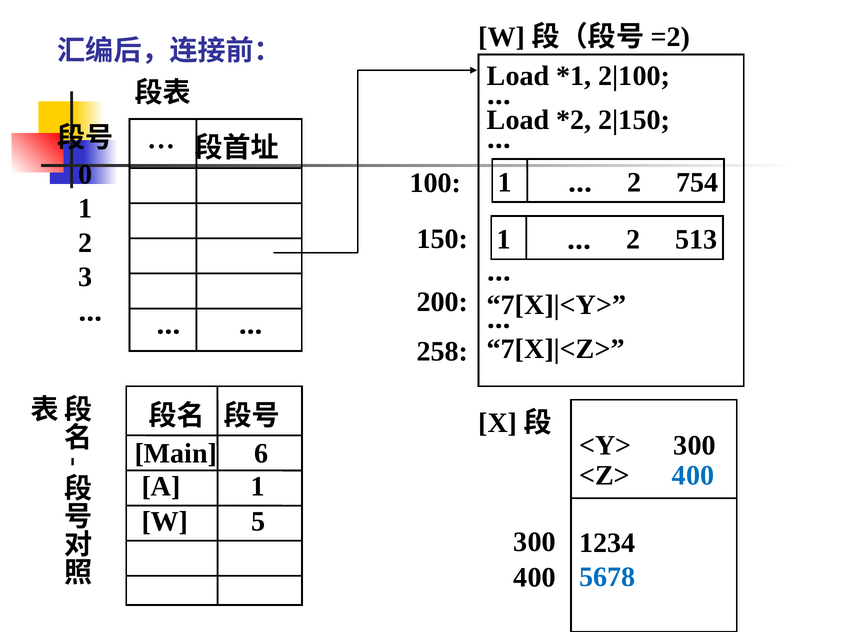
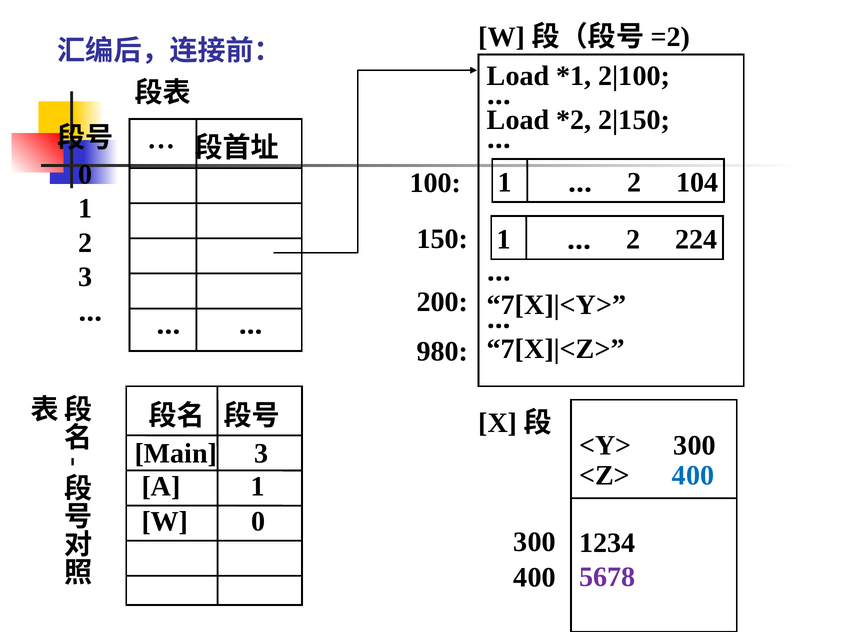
754: 754 -> 104
513: 513 -> 224
258: 258 -> 980
Main 6: 6 -> 3
W 5: 5 -> 0
5678 colour: blue -> purple
